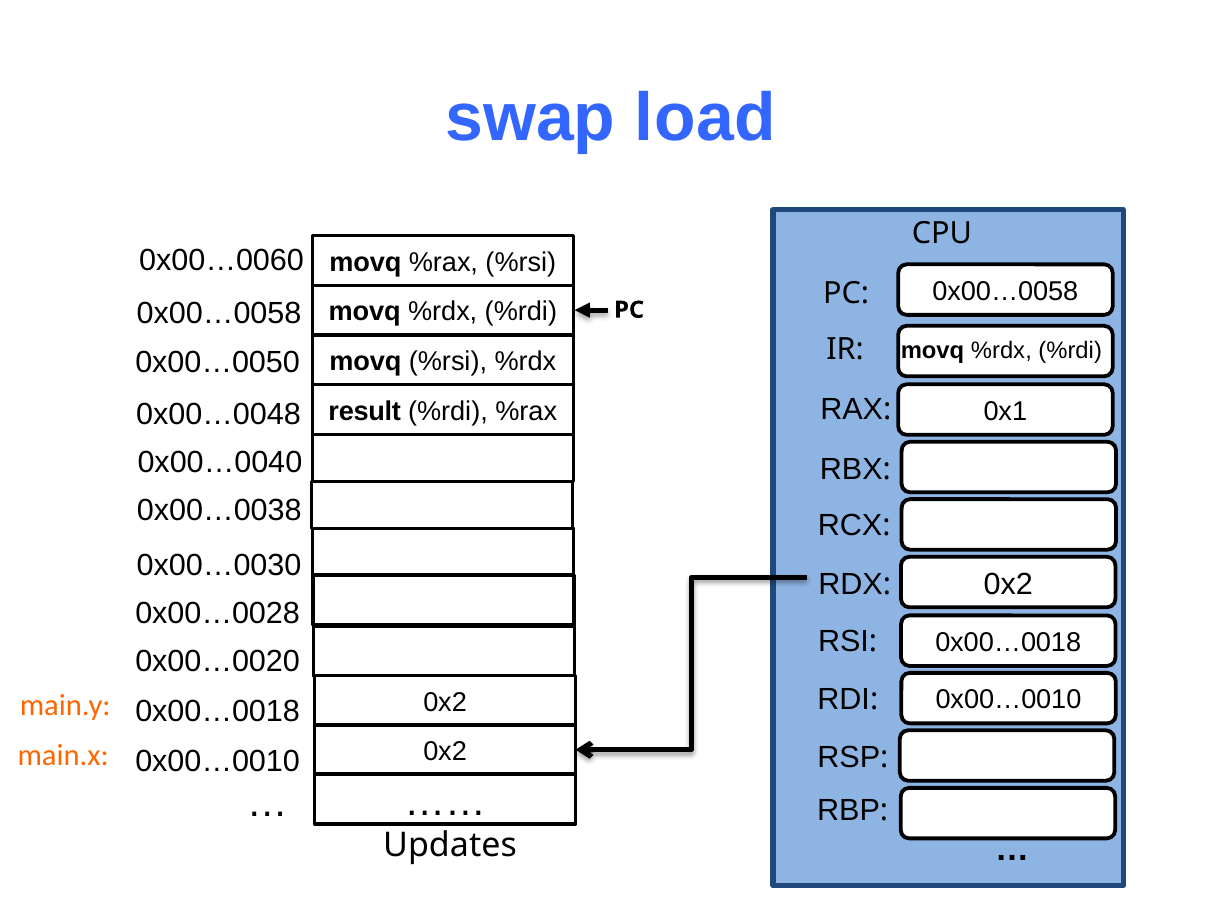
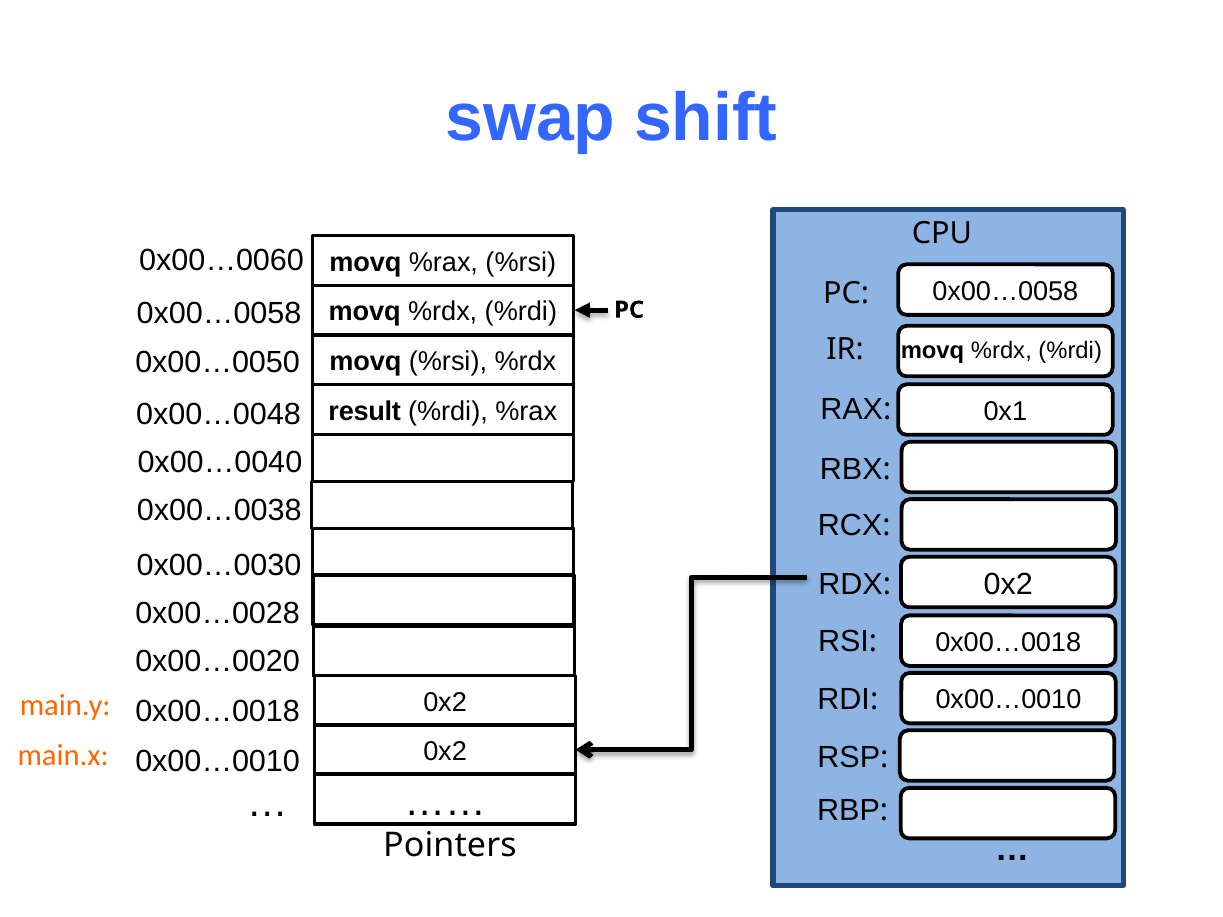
load: load -> shift
Updates: Updates -> Pointers
